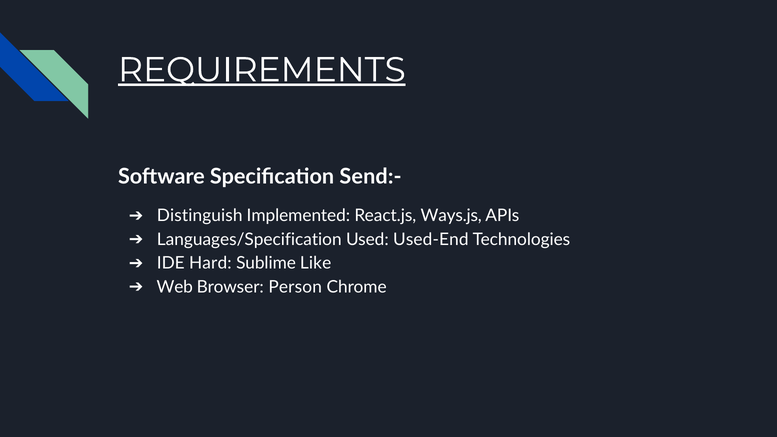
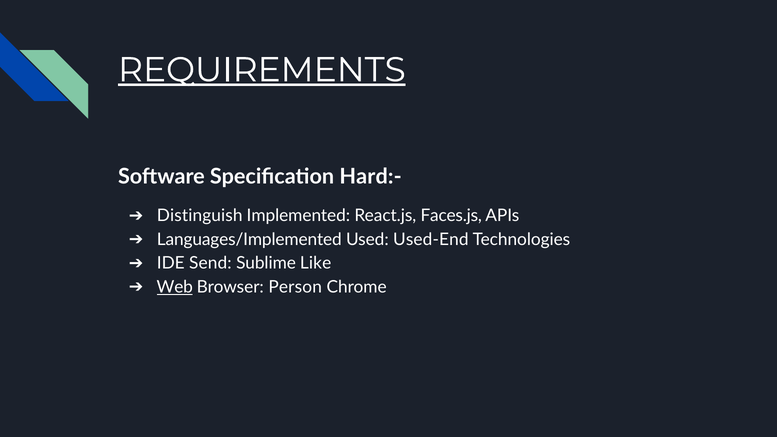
Send:-: Send:- -> Hard:-
Ways.js: Ways.js -> Faces.js
Languages/Specification: Languages/Specification -> Languages/Implemented
Hard: Hard -> Send
Web underline: none -> present
